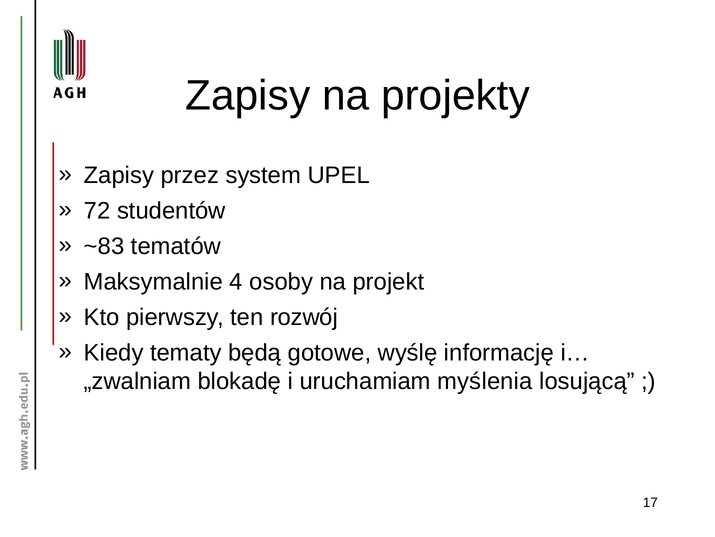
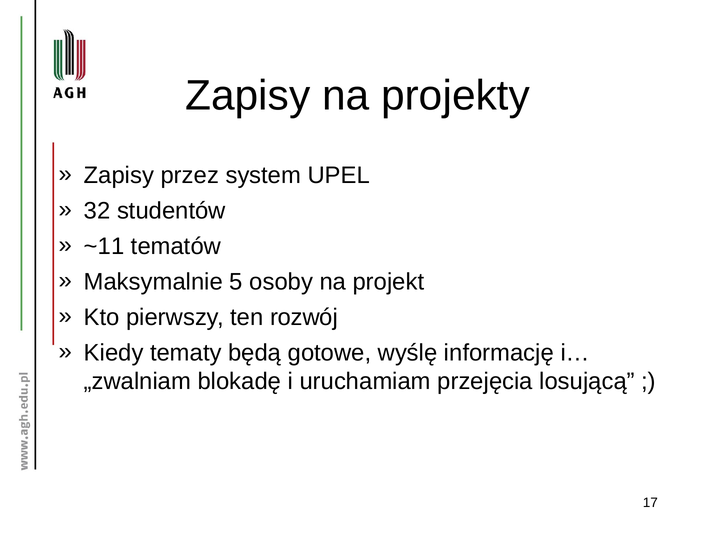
72: 72 -> 32
~83: ~83 -> ~11
4: 4 -> 5
myślenia: myślenia -> przejęcia
